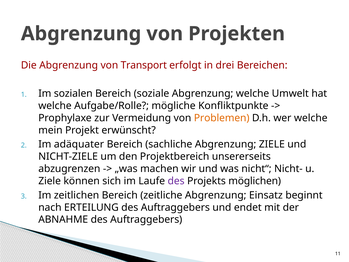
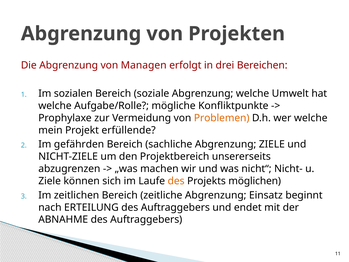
Transport: Transport -> Managen
erwünscht: erwünscht -> erfüllende
adäquater: adäquater -> gefährden
des at (176, 181) colour: purple -> orange
